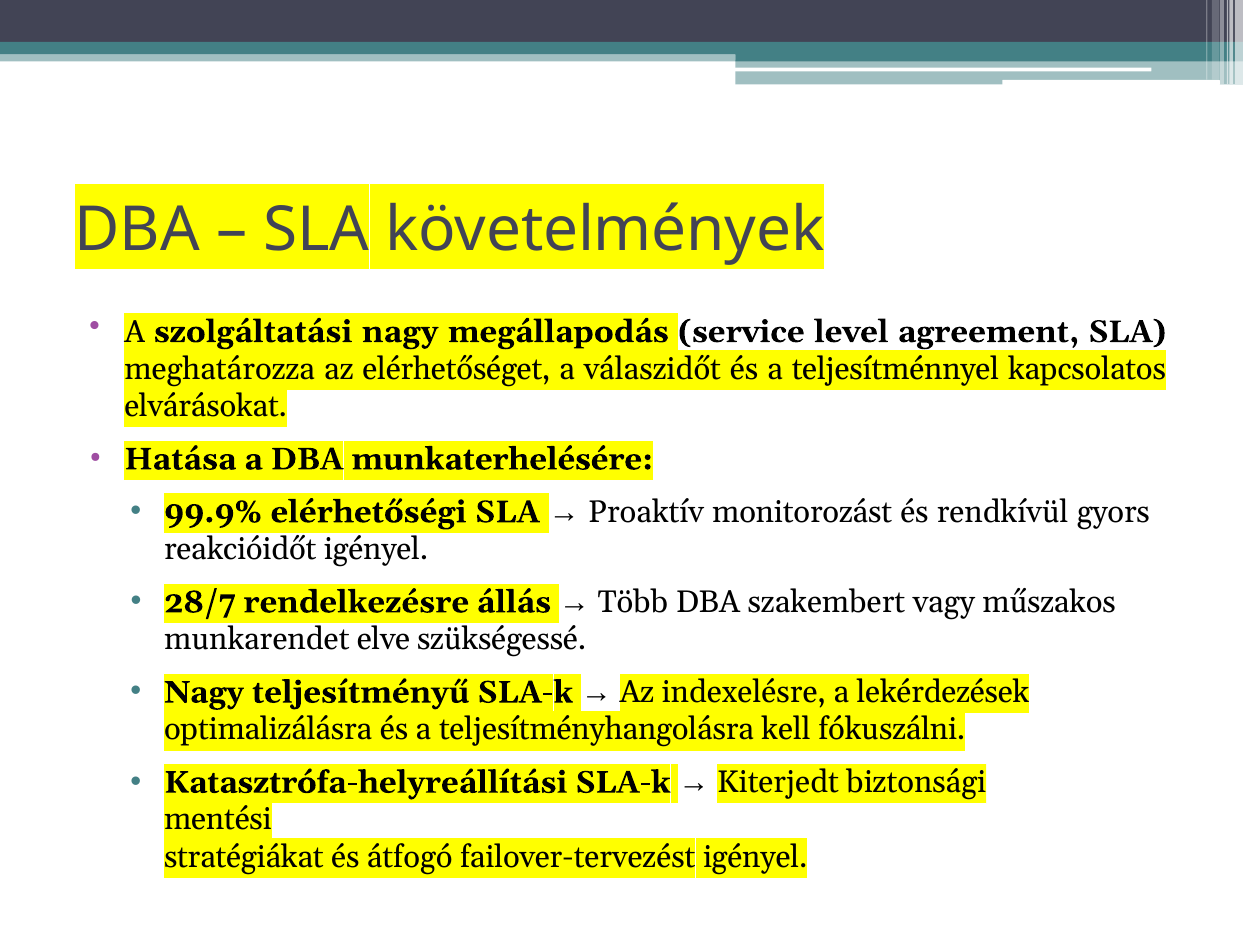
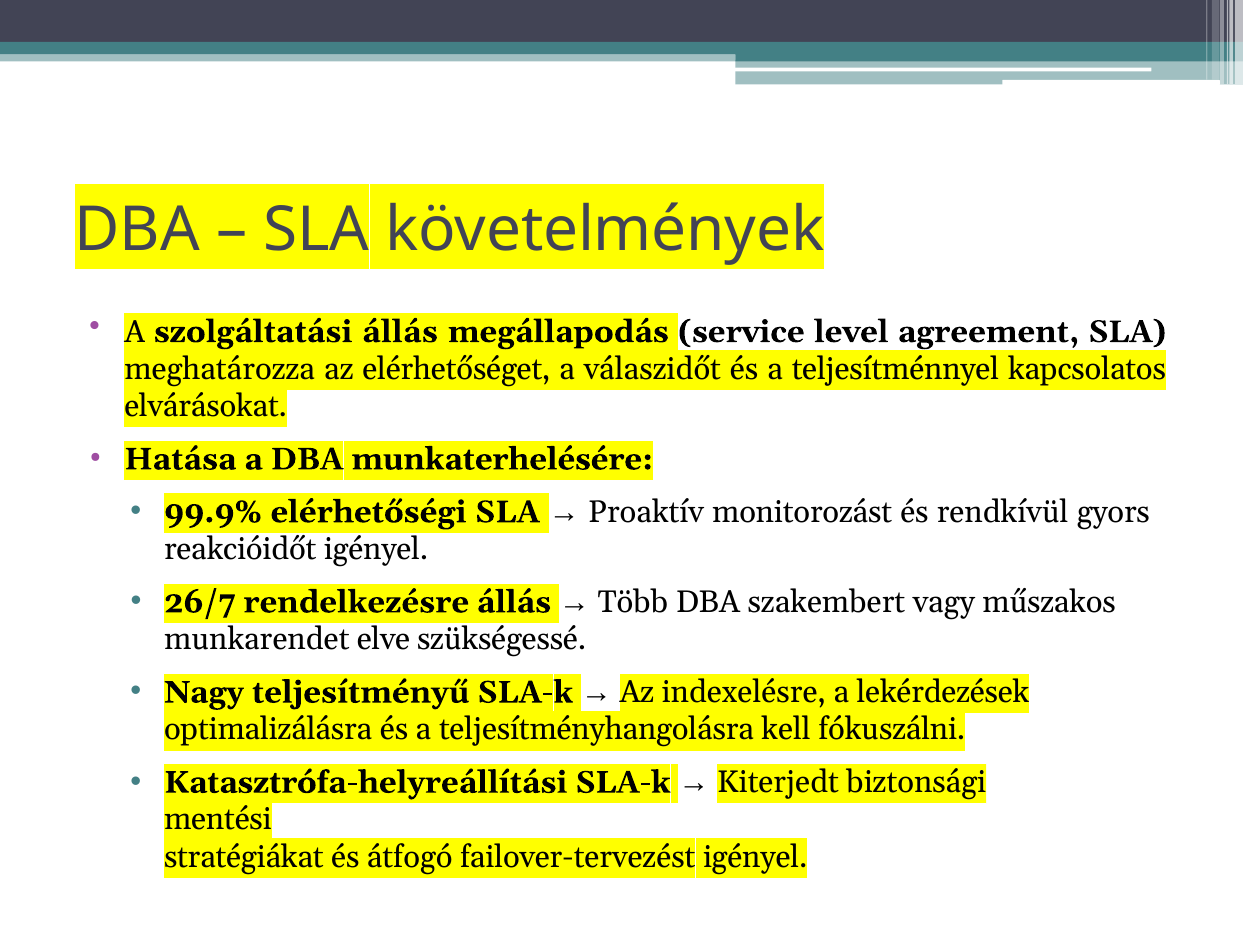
szolgáltatási nagy: nagy -> állás
28/7: 28/7 -> 26/7
